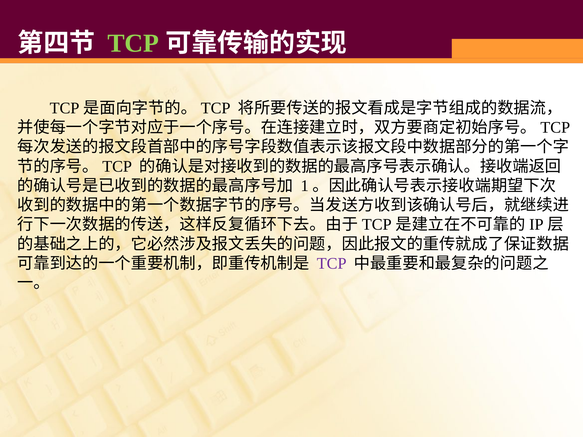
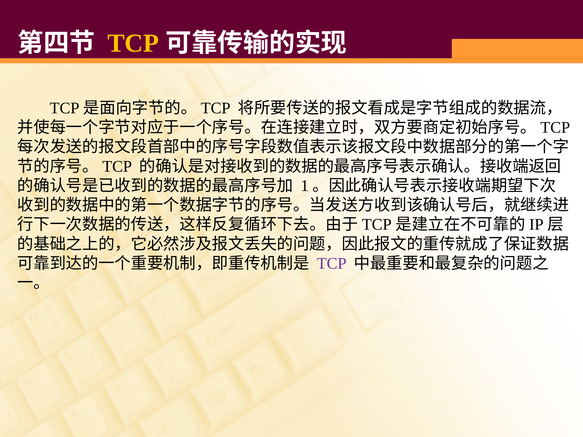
TCP at (133, 43) colour: light green -> yellow
